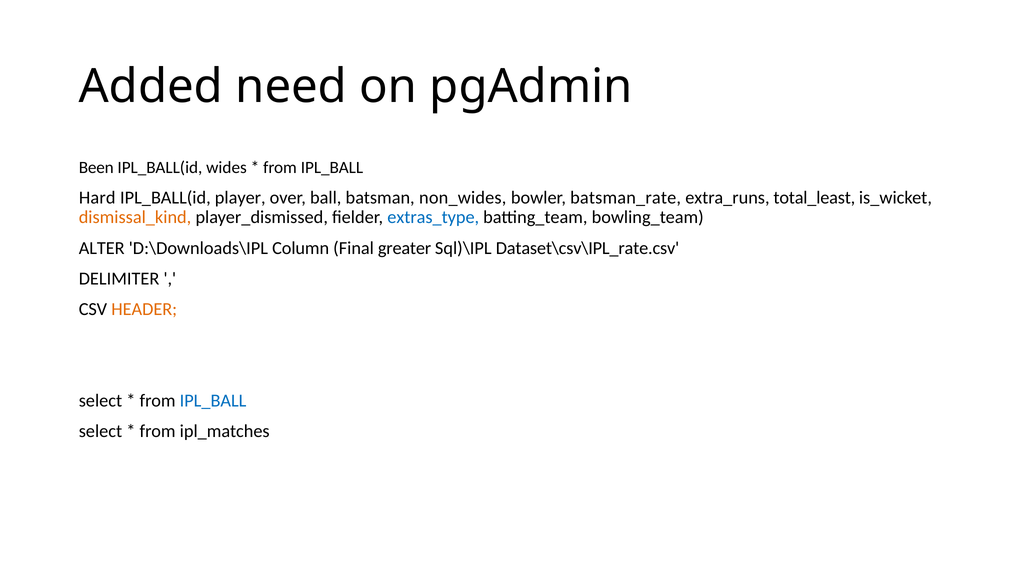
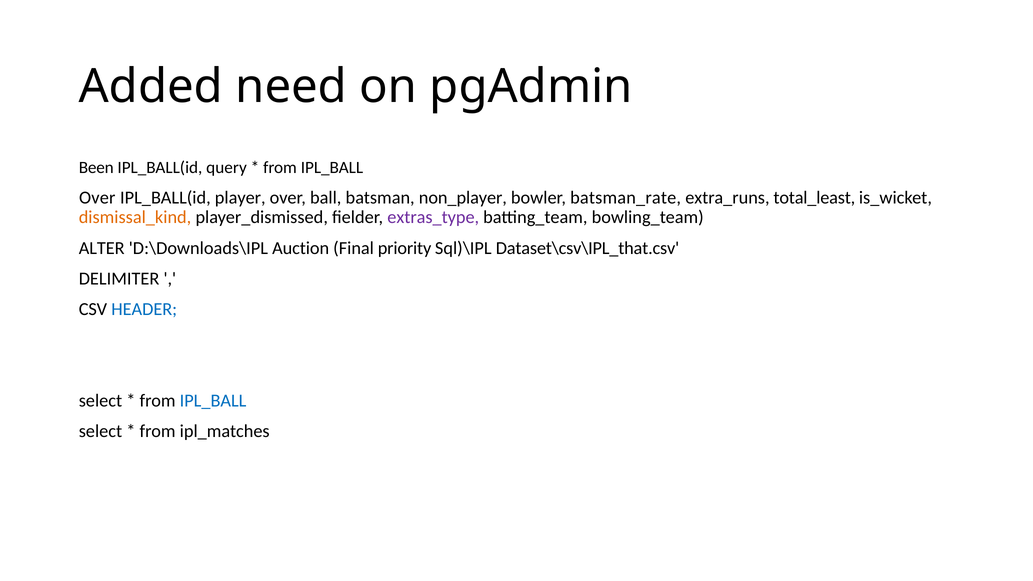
wides: wides -> query
Hard at (97, 198): Hard -> Over
non_wides: non_wides -> non_player
extras_type colour: blue -> purple
Column: Column -> Auction
greater: greater -> priority
Dataset\csv\IPL_rate.csv: Dataset\csv\IPL_rate.csv -> Dataset\csv\IPL_that.csv
HEADER colour: orange -> blue
